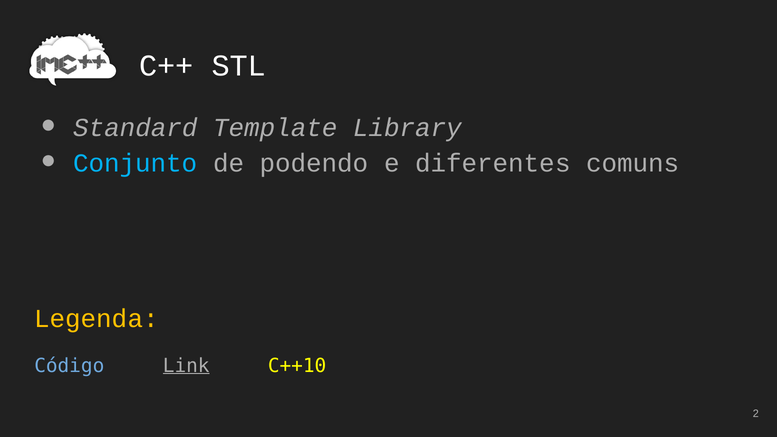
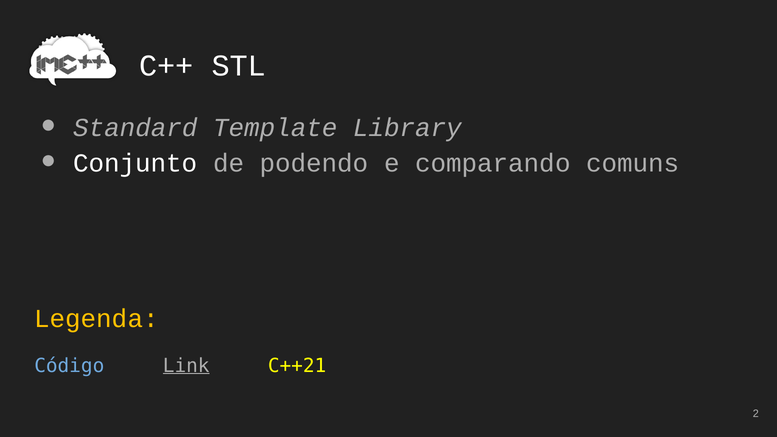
Conjunto colour: light blue -> white
diferentes: diferentes -> comparando
C++10: C++10 -> C++21
